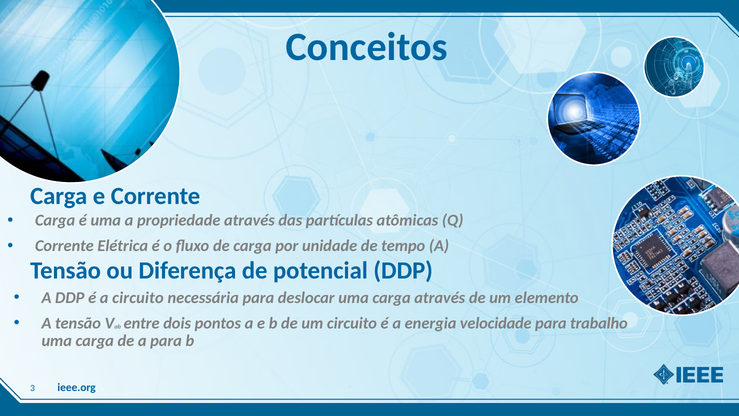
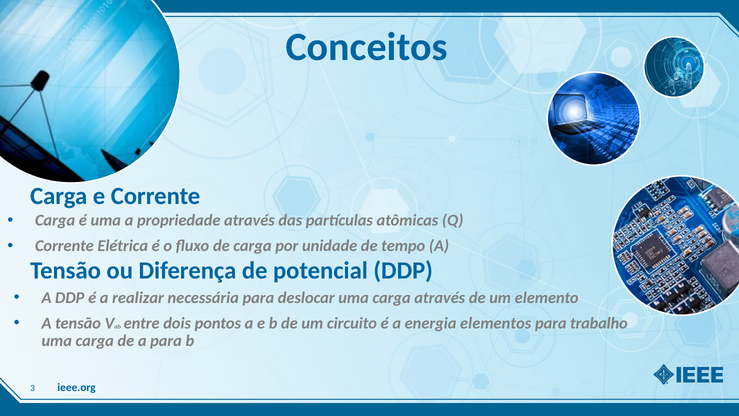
a circuito: circuito -> realizar
velocidade: velocidade -> elementos
